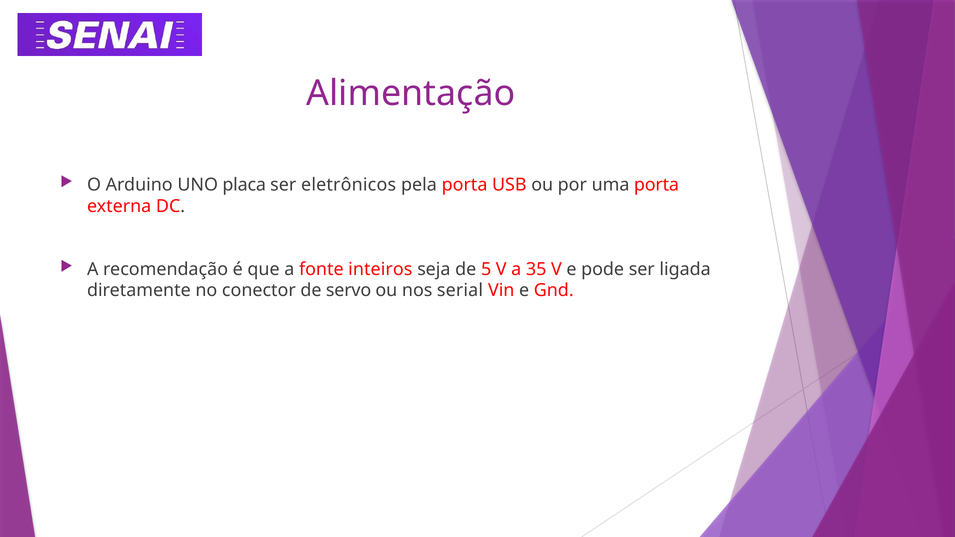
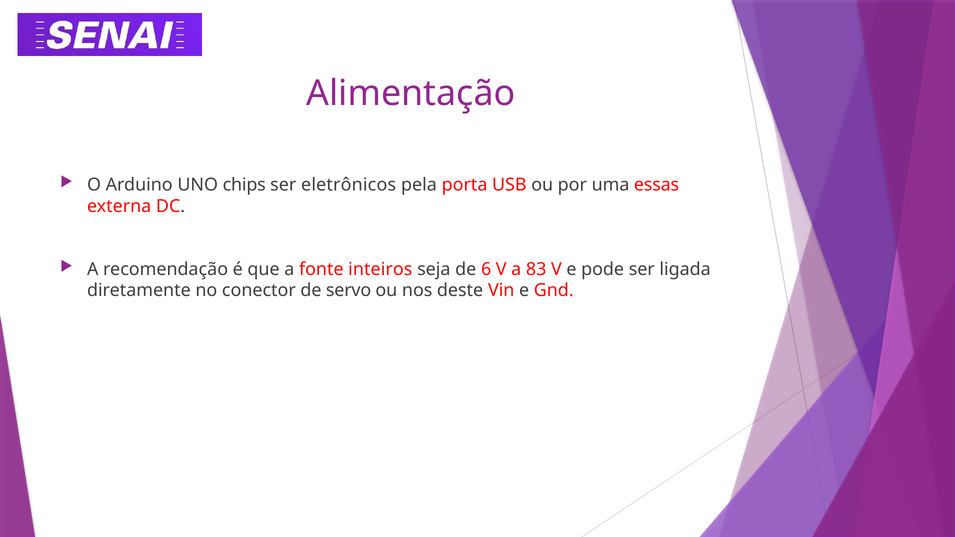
placa: placa -> chips
uma porta: porta -> essas
5: 5 -> 6
35: 35 -> 83
serial: serial -> deste
